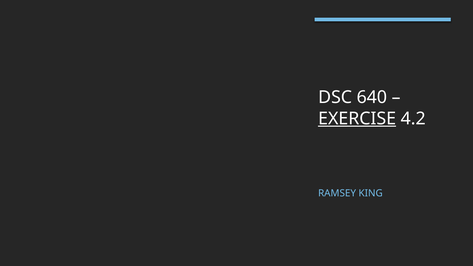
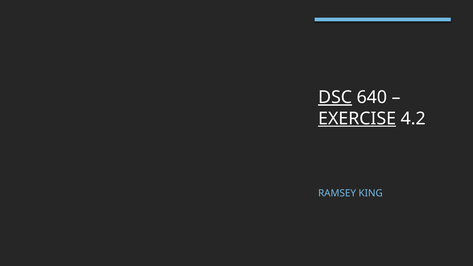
DSC underline: none -> present
